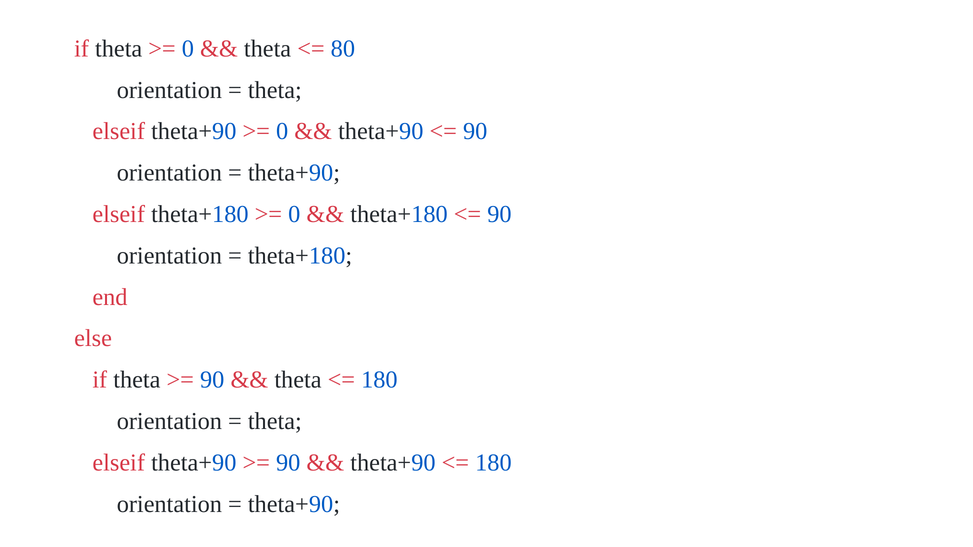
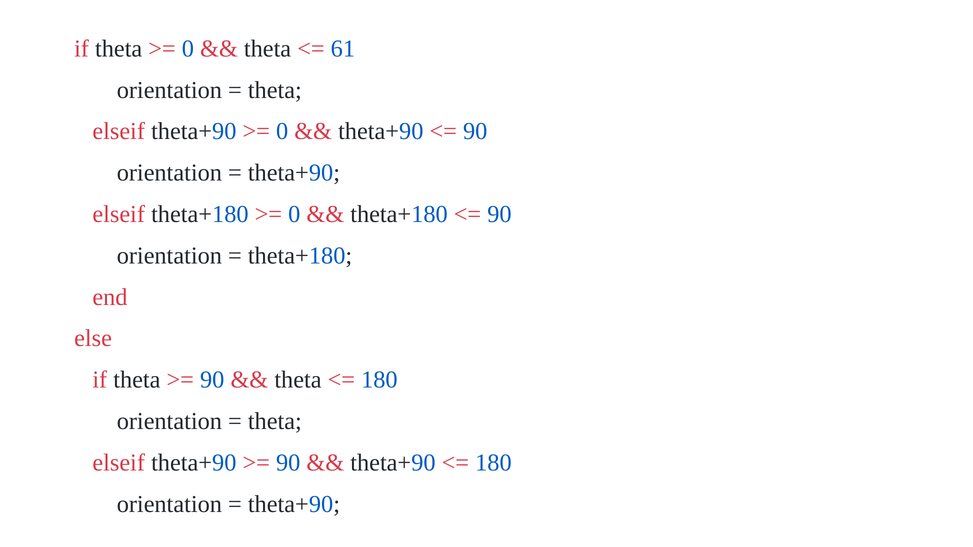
80: 80 -> 61
